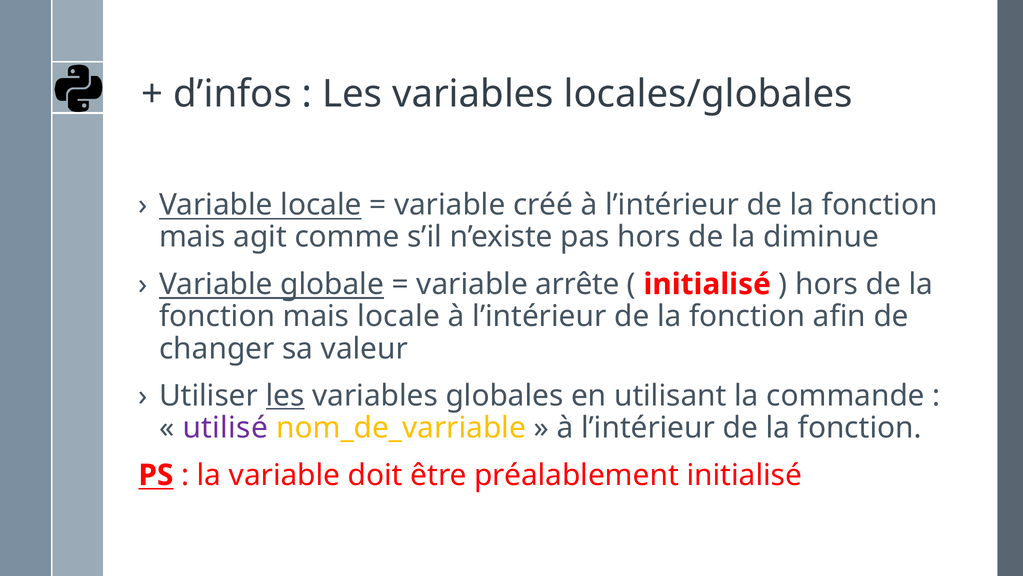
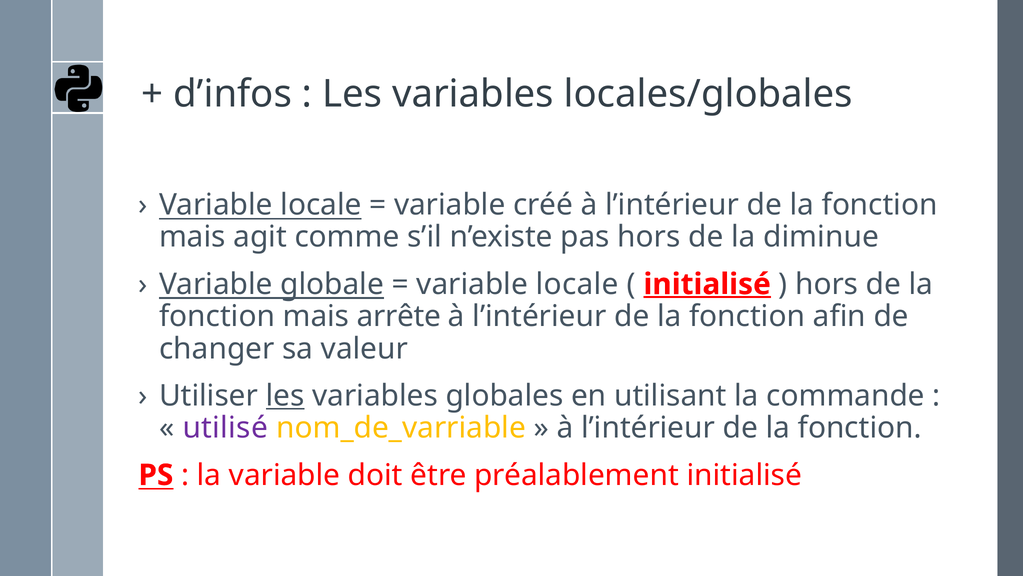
arrête at (577, 284): arrête -> locale
initialisé at (707, 284) underline: none -> present
mais locale: locale -> arrête
